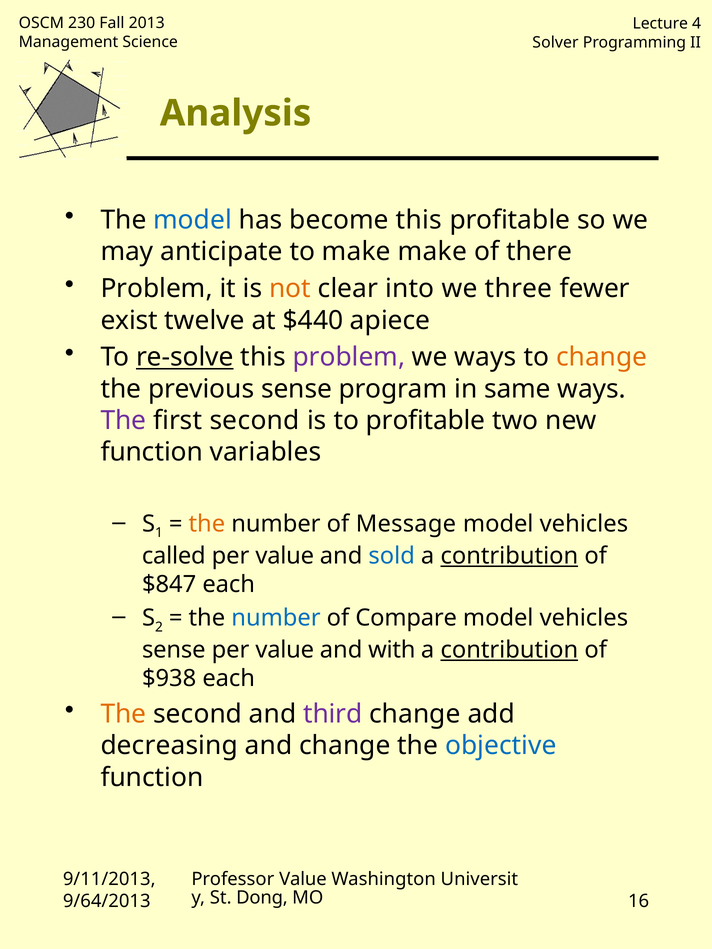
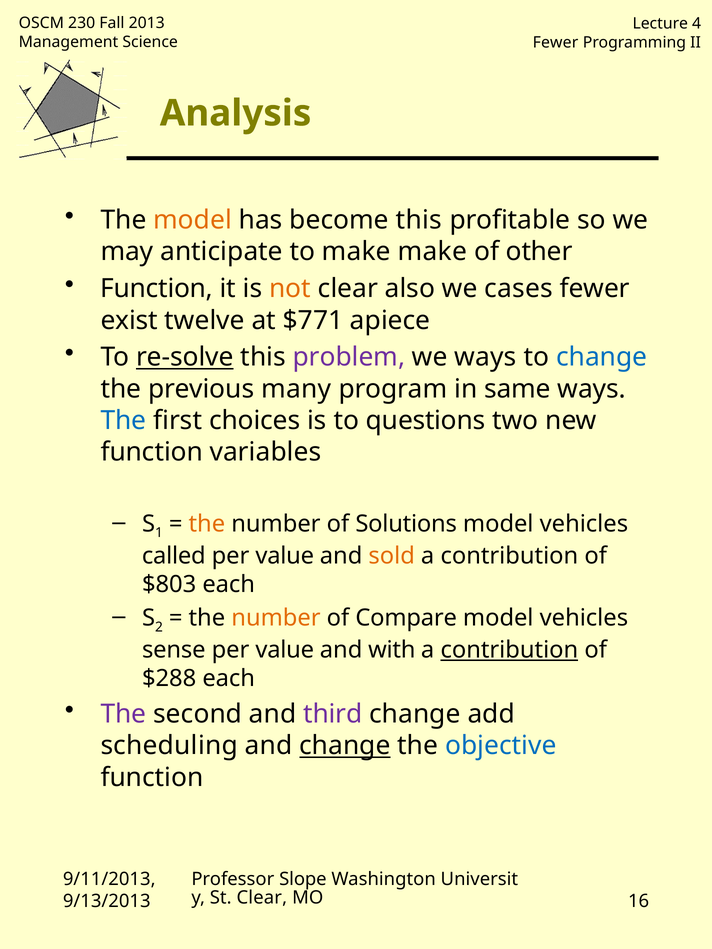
Solver at (556, 42): Solver -> Fewer
model at (193, 220) colour: blue -> orange
there: there -> other
Problem at (157, 289): Problem -> Function
into: into -> also
three: three -> cases
$440: $440 -> $771
change at (602, 357) colour: orange -> blue
previous sense: sense -> many
The at (123, 421) colour: purple -> blue
first second: second -> choices
to profitable: profitable -> questions
Message: Message -> Solutions
sold colour: blue -> orange
contribution at (509, 556) underline: present -> none
$847: $847 -> $803
number at (276, 618) colour: blue -> orange
$938: $938 -> $288
The at (123, 714) colour: orange -> purple
decreasing: decreasing -> scheduling
change at (345, 746) underline: none -> present
Professor Value: Value -> Slope
St Dong: Dong -> Clear
9/64/2013: 9/64/2013 -> 9/13/2013
